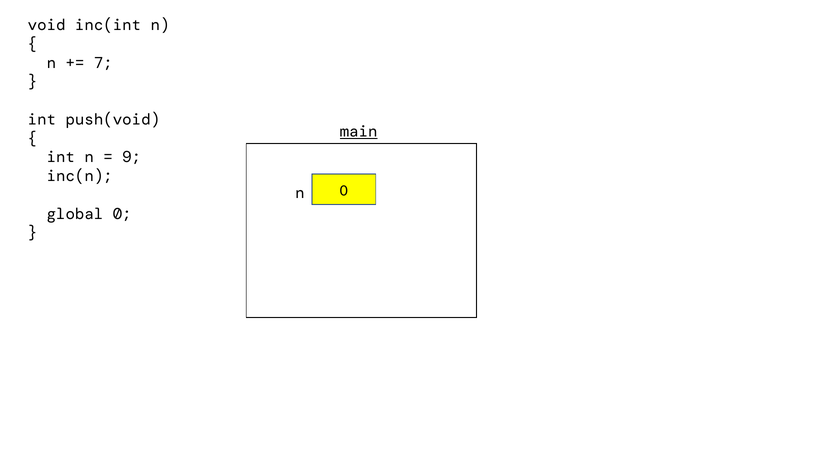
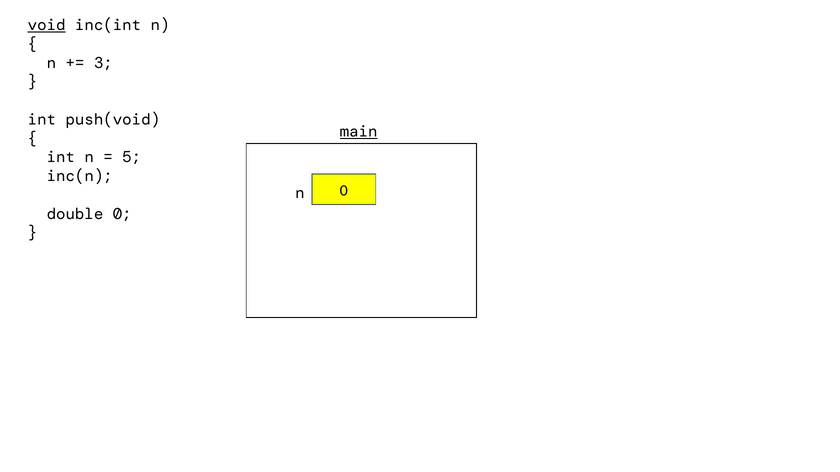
void underline: none -> present
7: 7 -> 3
9: 9 -> 5
global: global -> double
